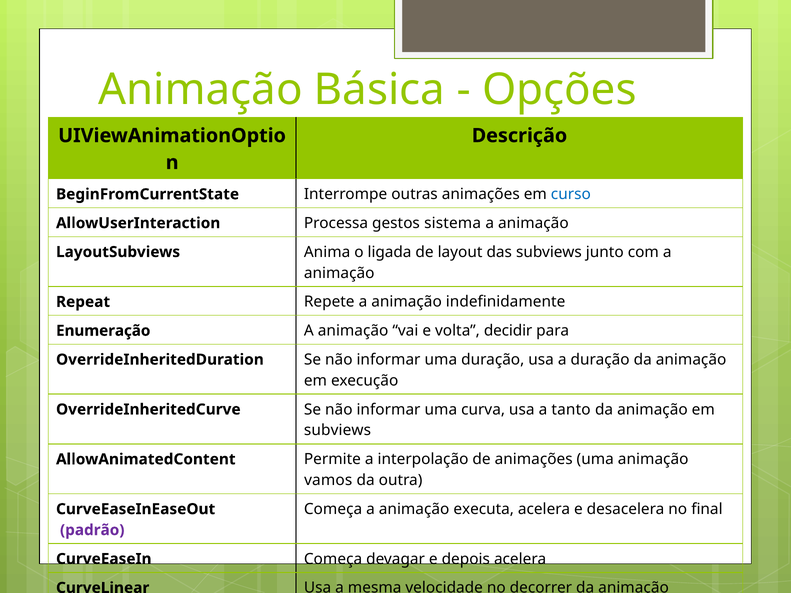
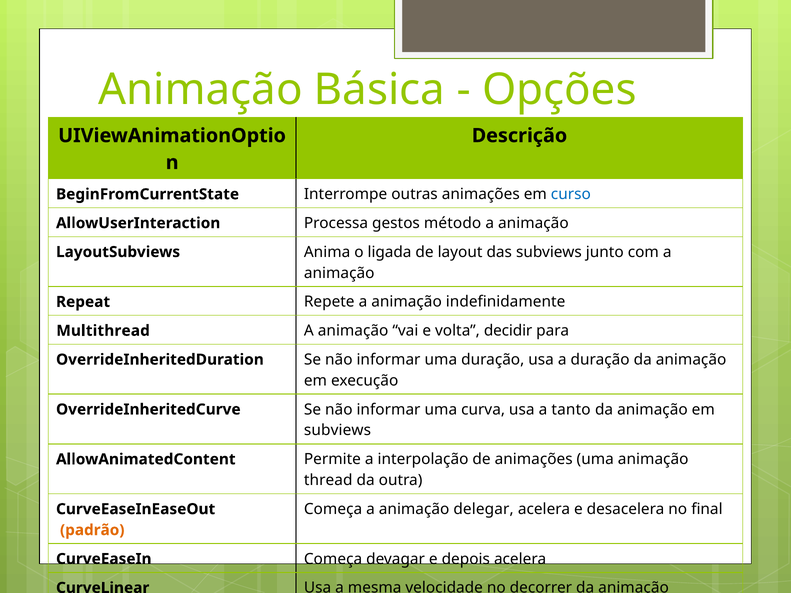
sistema: sistema -> método
Enumeração: Enumeração -> Multithread
vamos: vamos -> thread
executa: executa -> delegar
padrão colour: purple -> orange
